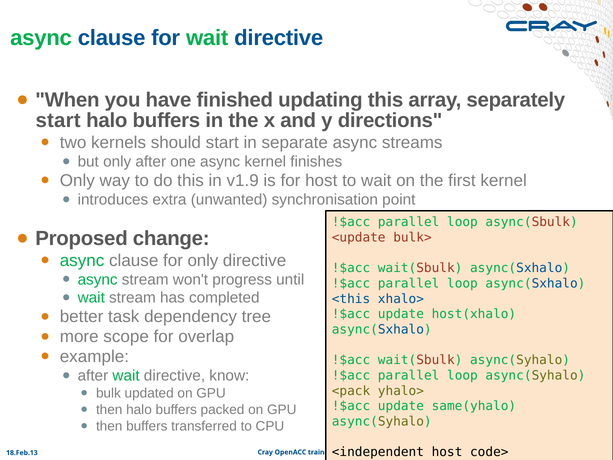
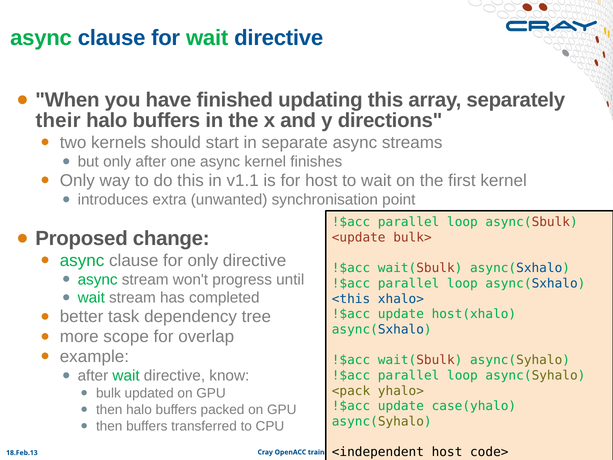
start at (58, 121): start -> their
v1.9: v1.9 -> v1.1
same(yhalo: same(yhalo -> case(yhalo
